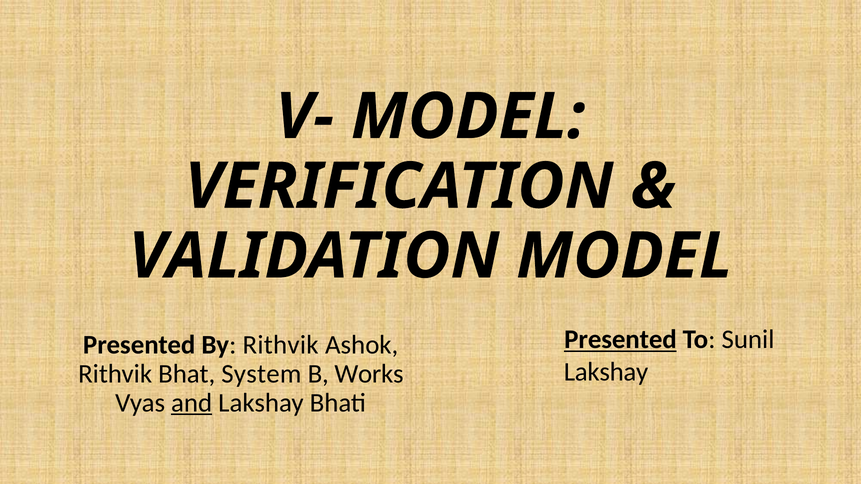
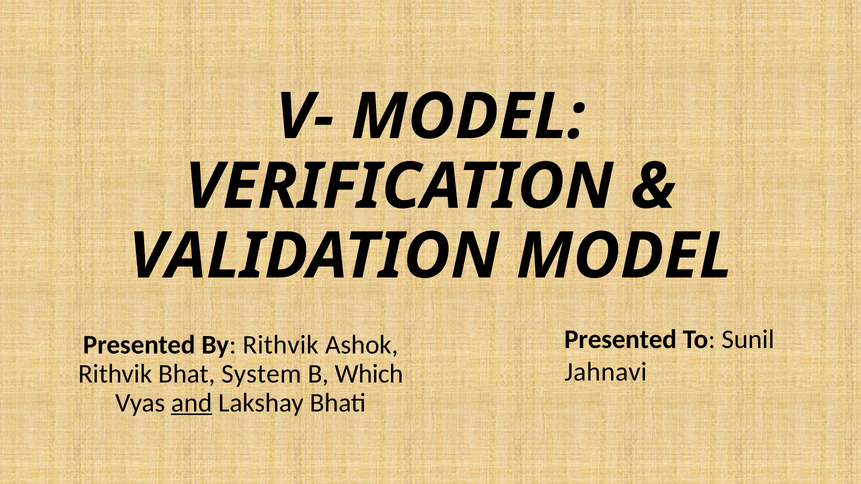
Presented at (620, 340) underline: present -> none
Lakshay at (606, 372): Lakshay -> Jahnavi
Works: Works -> Which
